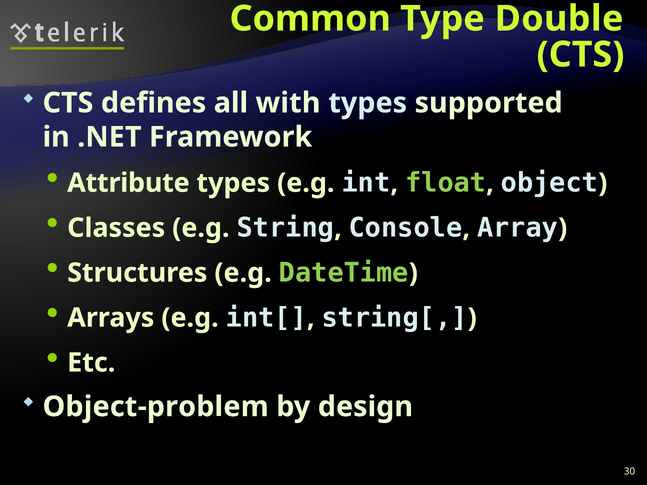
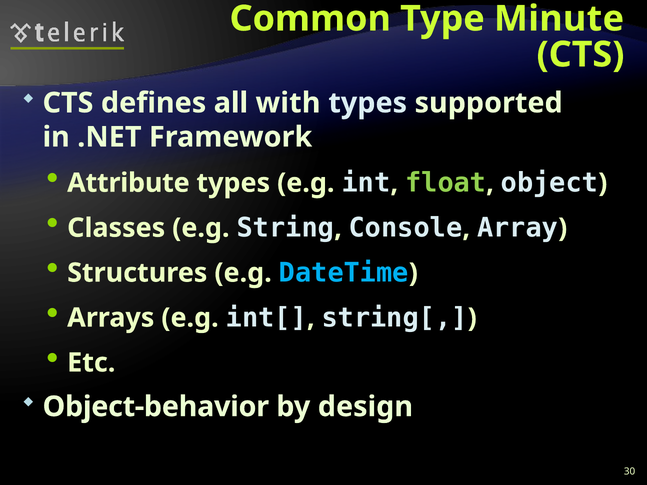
Double: Double -> Minute
DateTime colour: light green -> light blue
Object-problem: Object-problem -> Object-behavior
